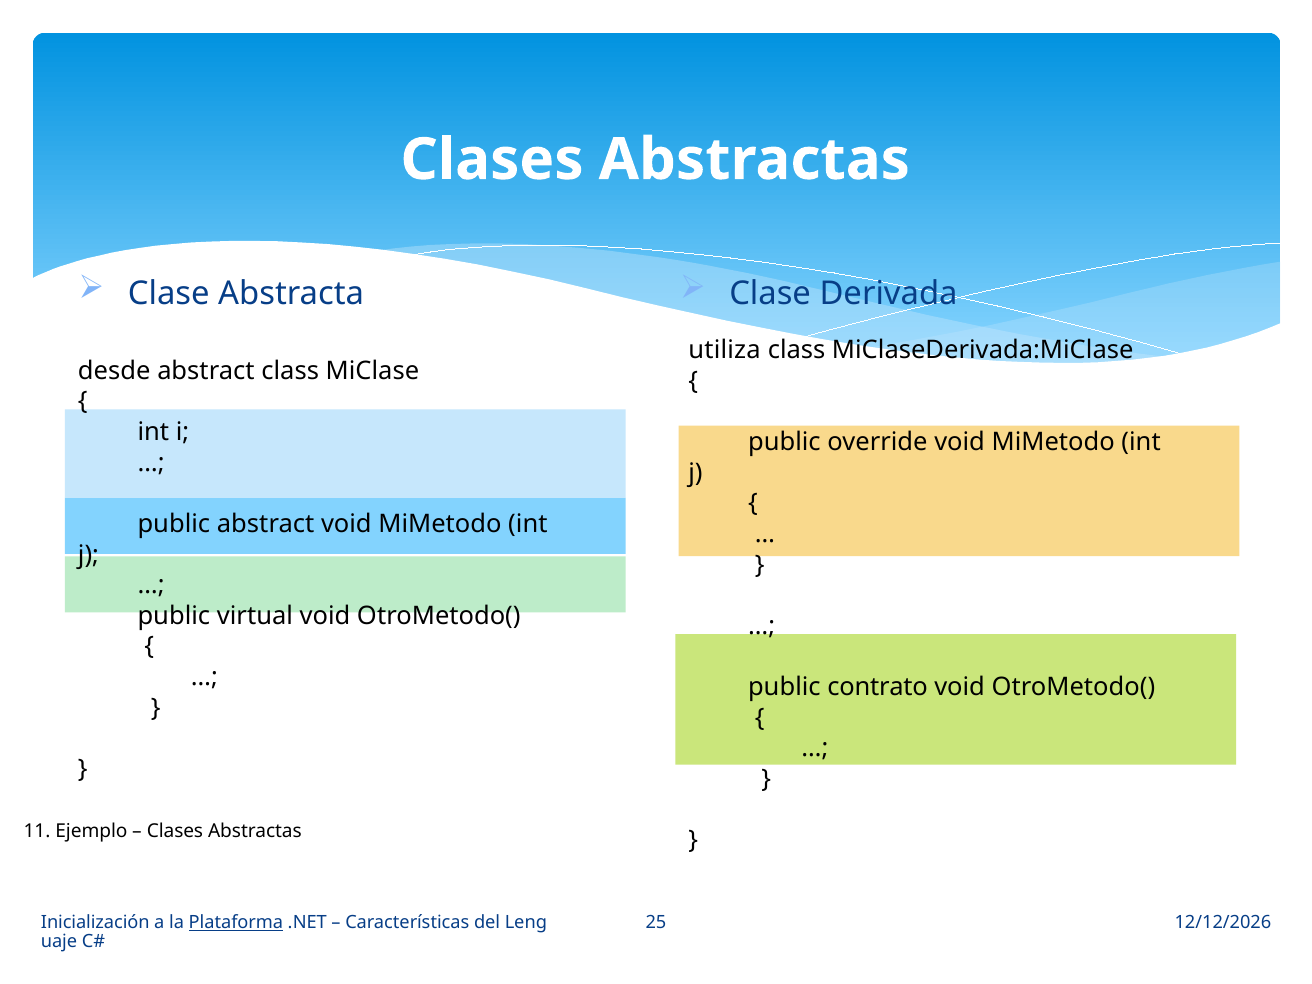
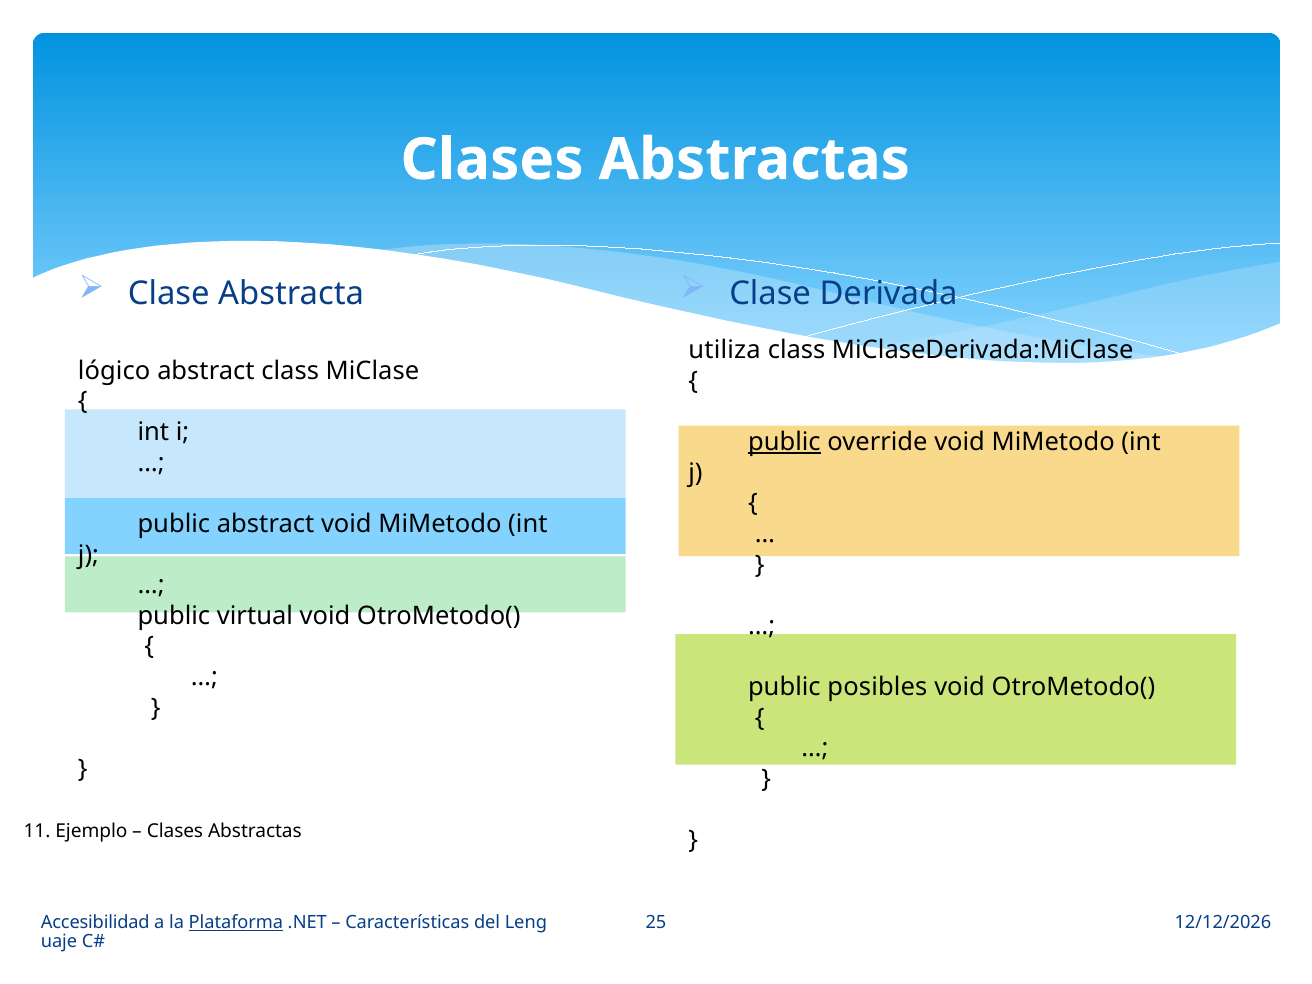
desde: desde -> lógico
public at (784, 442) underline: none -> present
contrato: contrato -> posibles
Inicialización: Inicialización -> Accesibilidad
